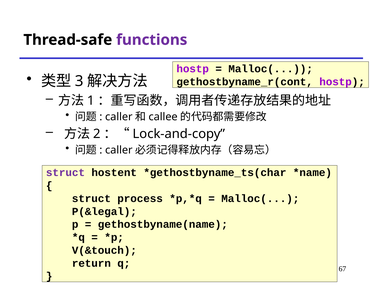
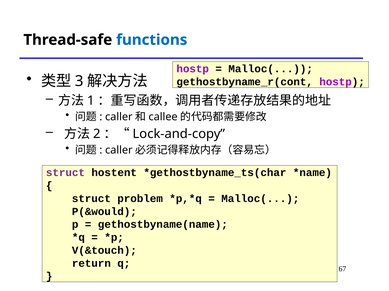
functions colour: purple -> blue
process: process -> problem
P(&legal: P(&legal -> P(&would
